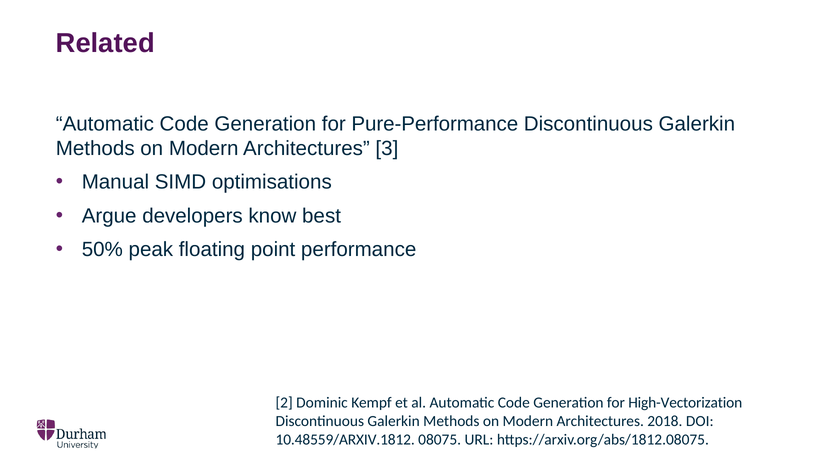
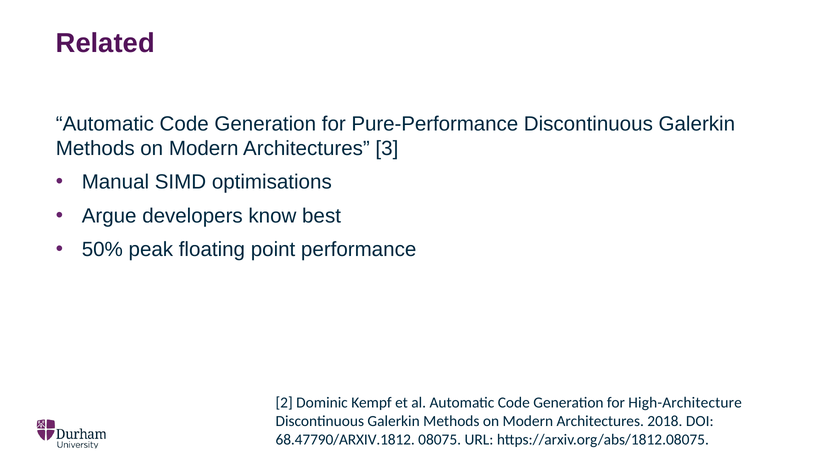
High-Vectorization: High-Vectorization -> High-Architecture
10.48559/ARXIV.1812: 10.48559/ARXIV.1812 -> 68.47790/ARXIV.1812
